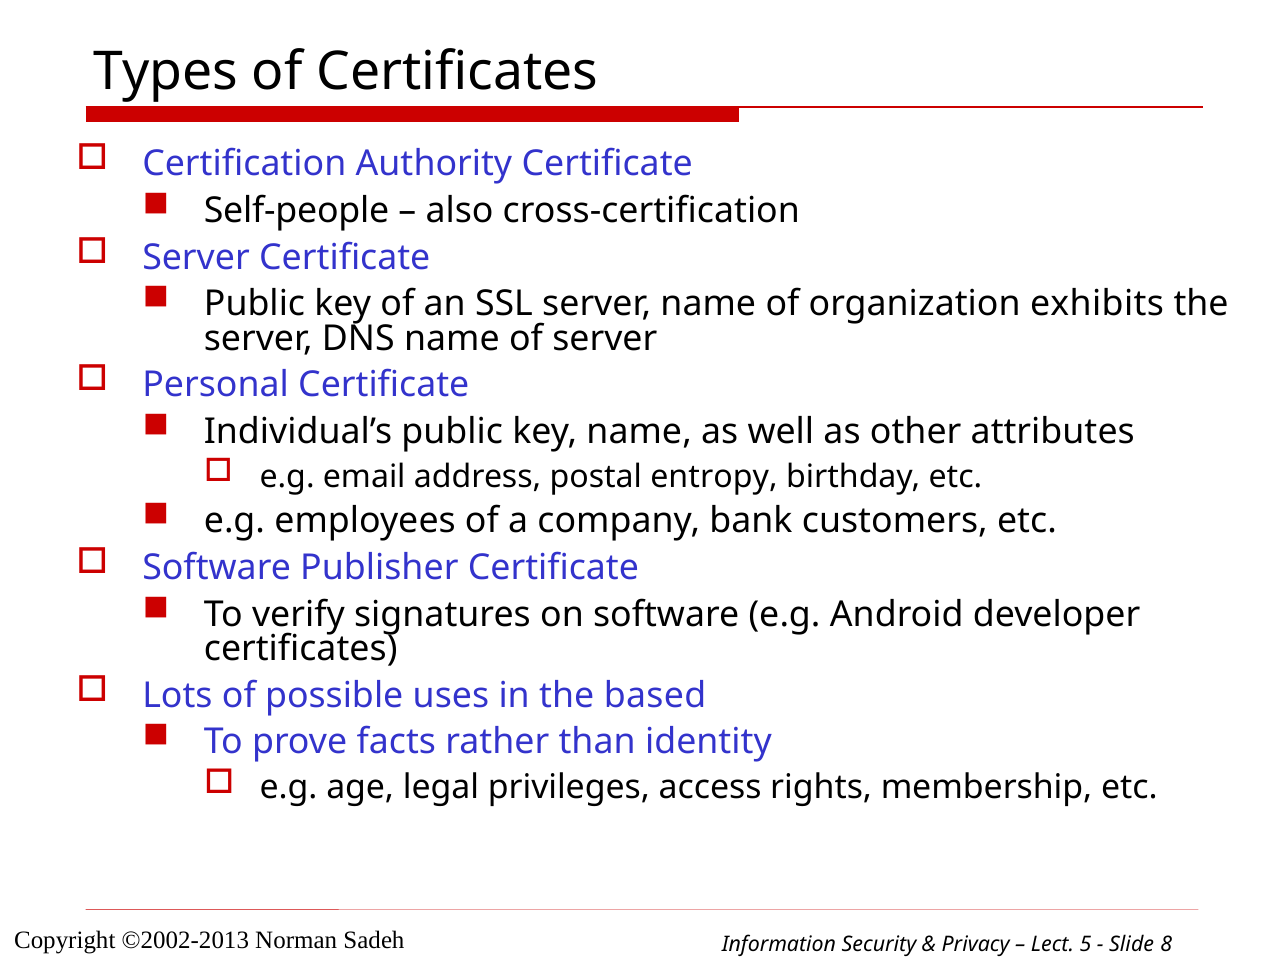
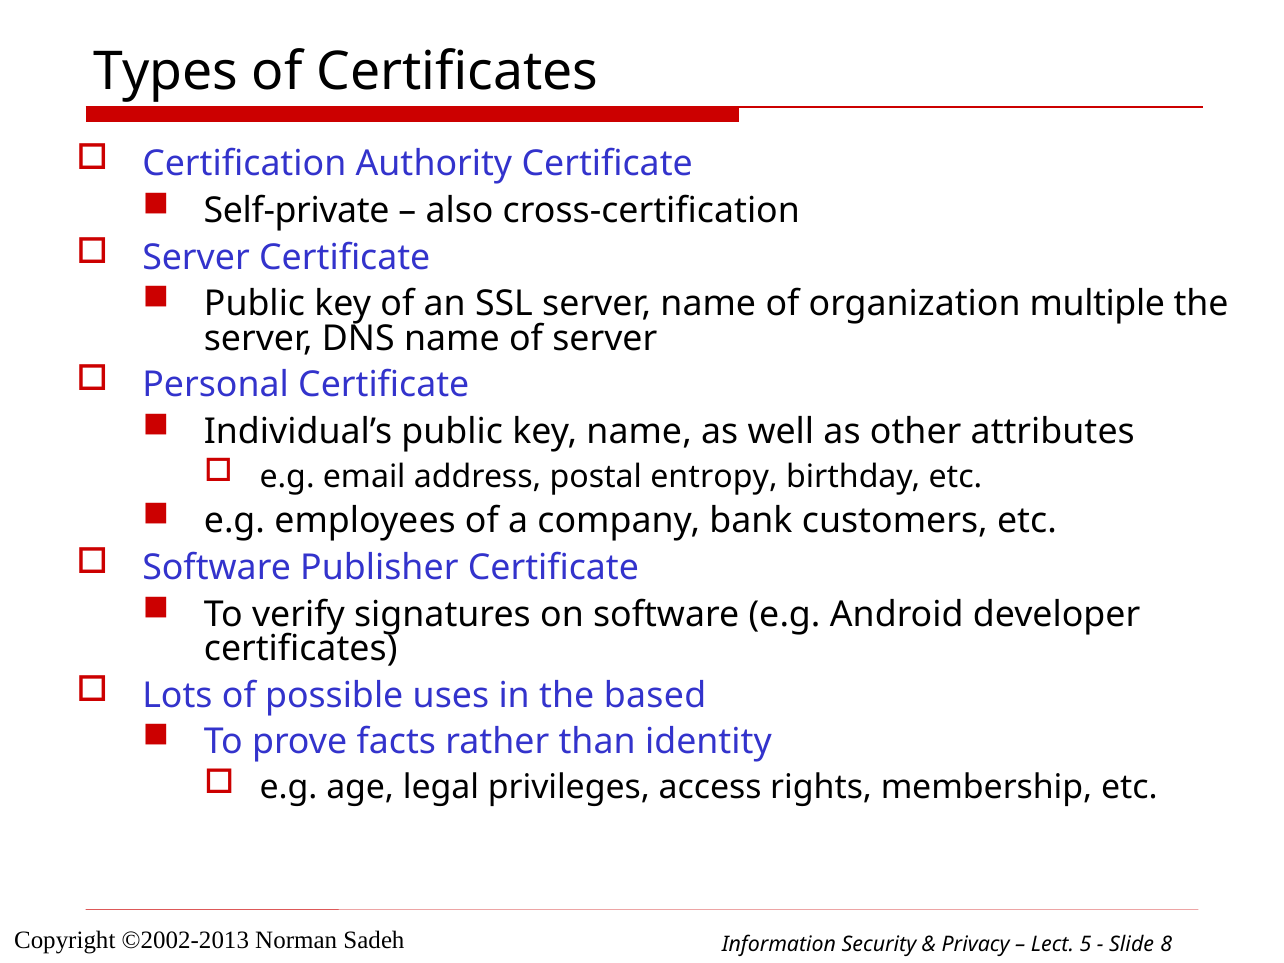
Self-people: Self-people -> Self-private
exhibits: exhibits -> multiple
